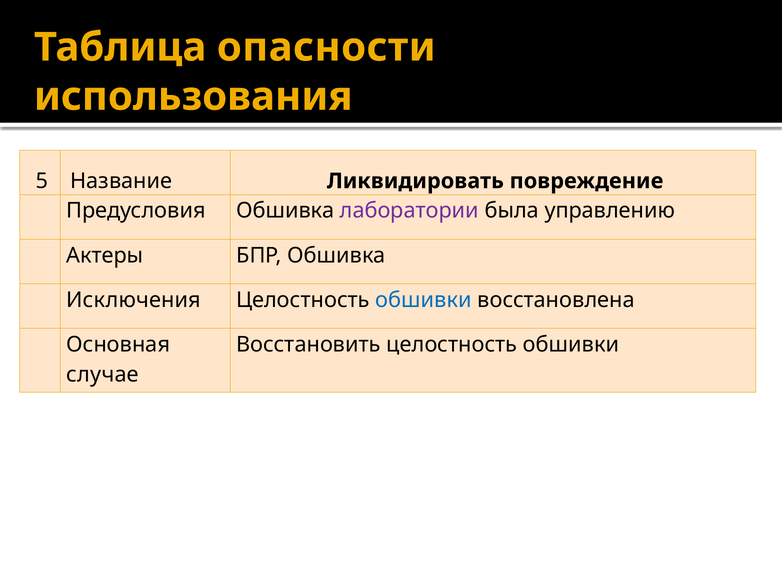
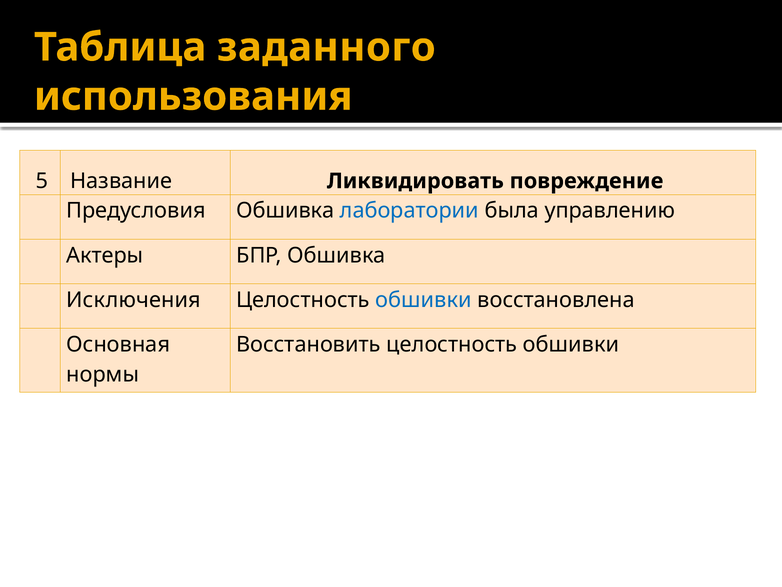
опасности: опасности -> заданного
лаборатории colour: purple -> blue
случае: случае -> нормы
